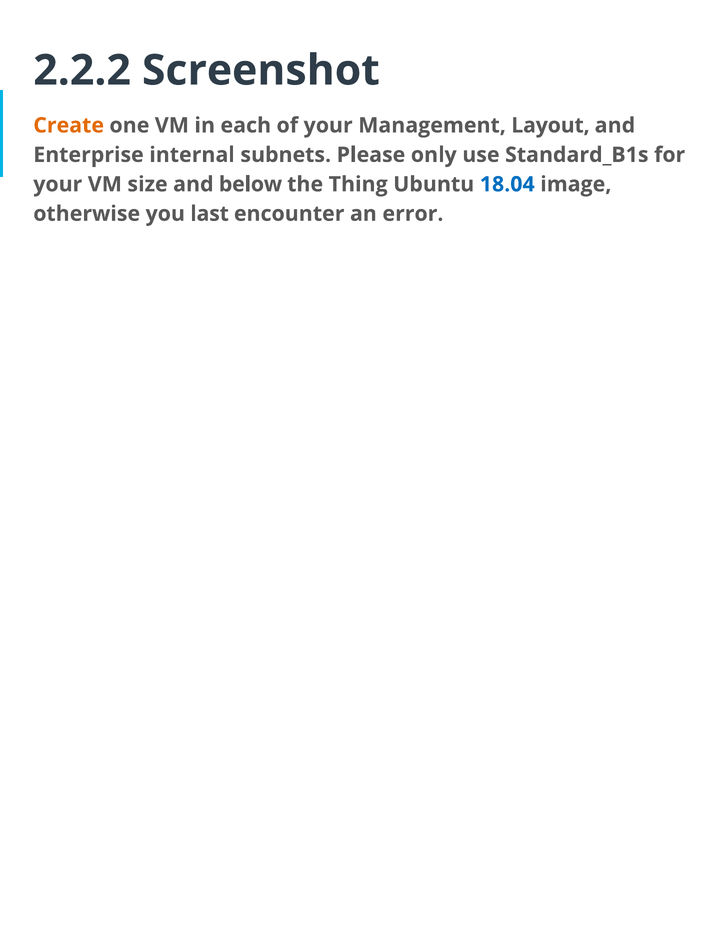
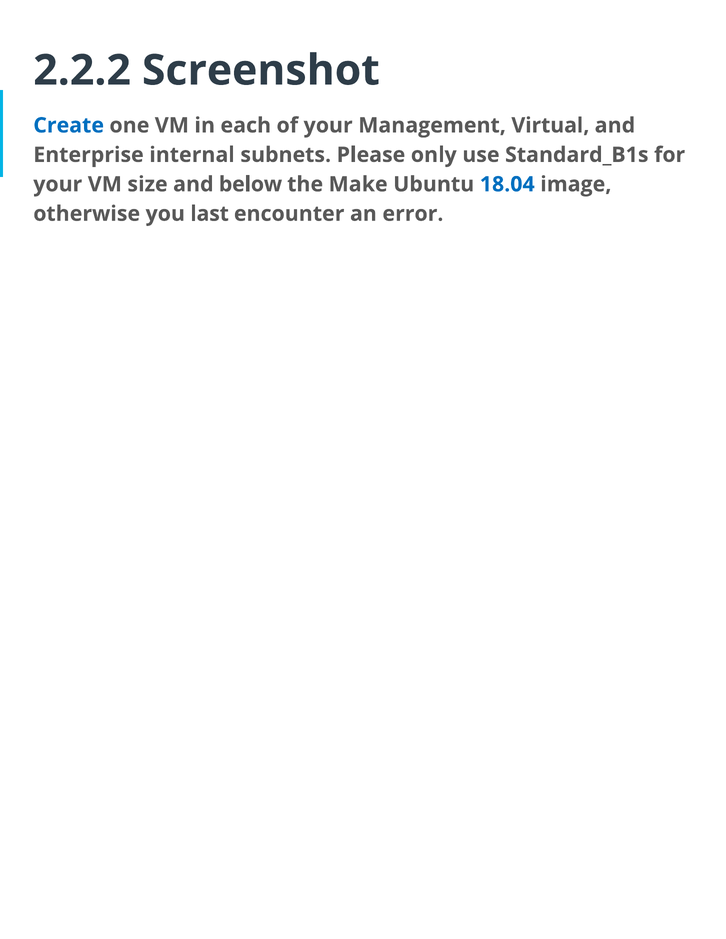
Create colour: orange -> blue
Layout: Layout -> Virtual
Thing: Thing -> Make
